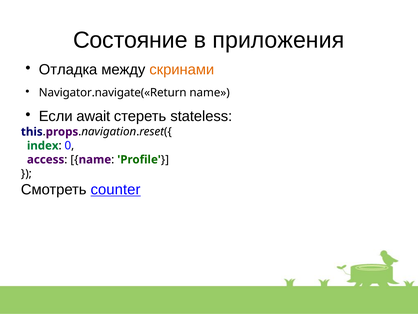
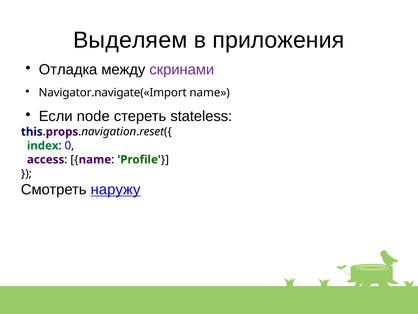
Состояние: Состояние -> Выделяем
скринами colour: orange -> purple
Navigator.navigate(«Return: Navigator.navigate(«Return -> Navigator.navigate(«Import
await: await -> node
counter: counter -> наружу
